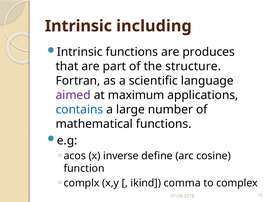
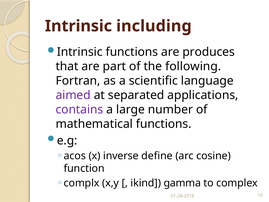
structure: structure -> following
maximum: maximum -> separated
contains colour: blue -> purple
comma: comma -> gamma
